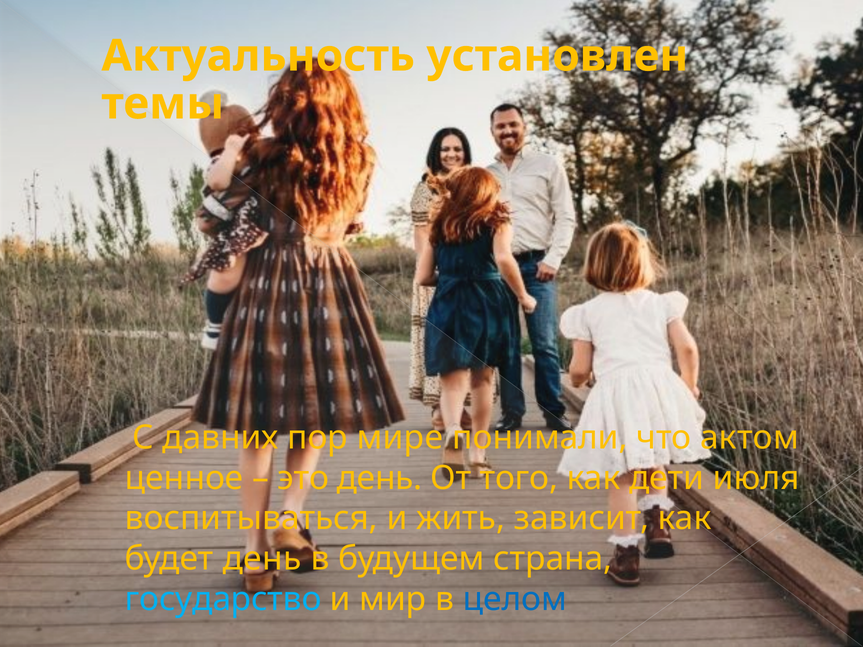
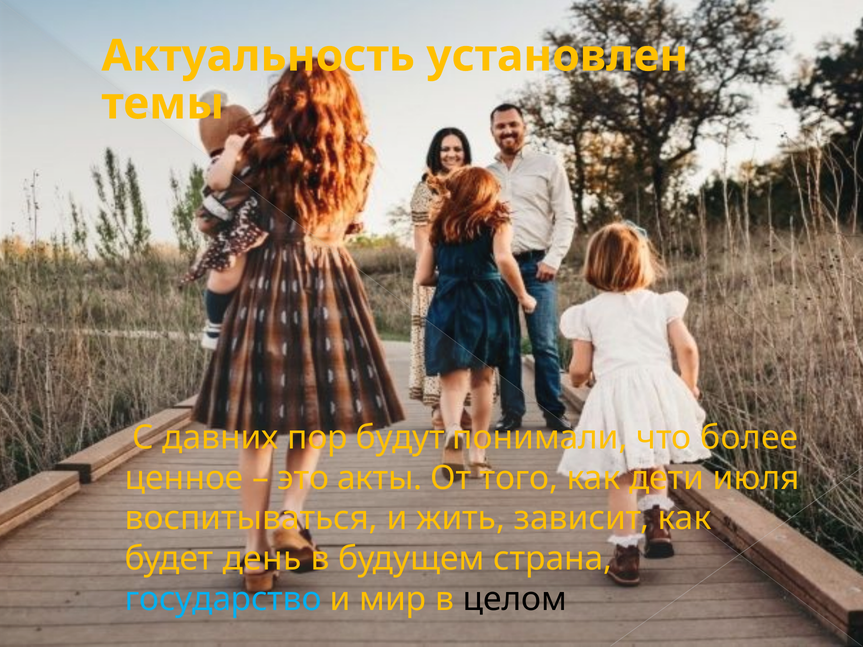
мире: мире -> будут
актом: актом -> более
это день: день -> акты
целом colour: blue -> black
